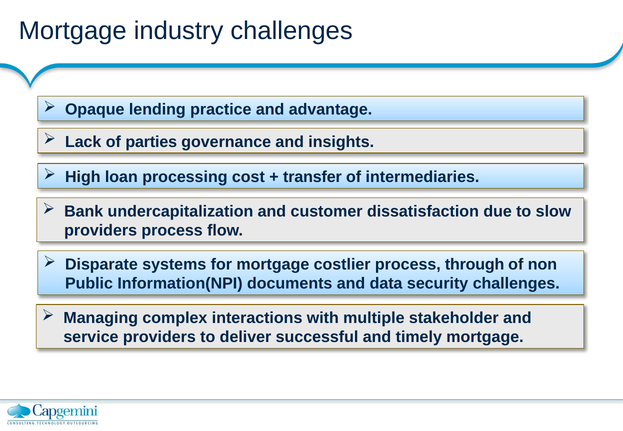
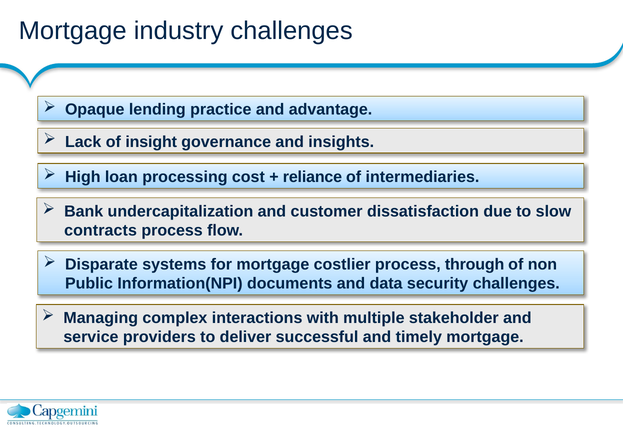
parties: parties -> insight
transfer: transfer -> reliance
providers at (101, 231): providers -> contracts
